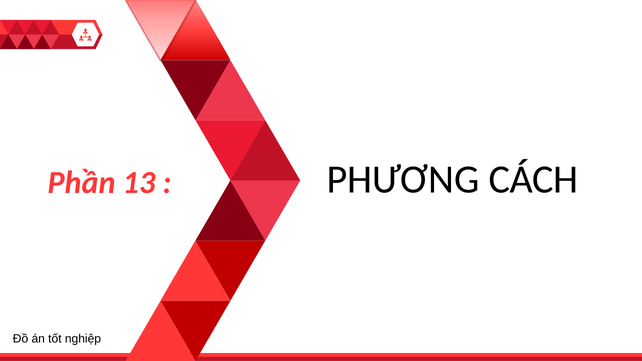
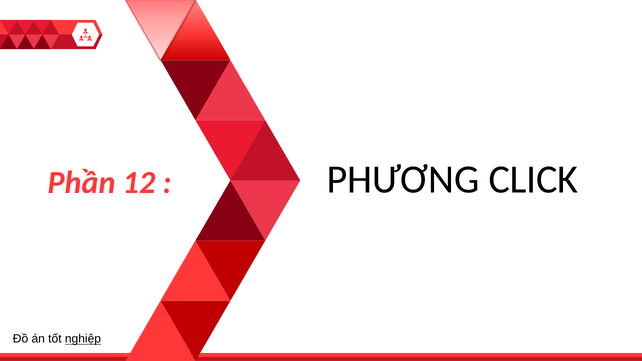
13: 13 -> 12
CÁCH: CÁCH -> CLICK
nghiệp underline: none -> present
